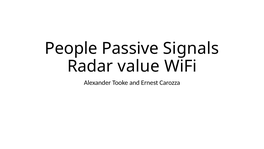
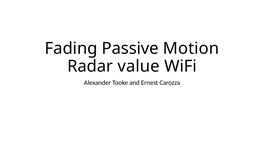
People: People -> Fading
Signals: Signals -> Motion
